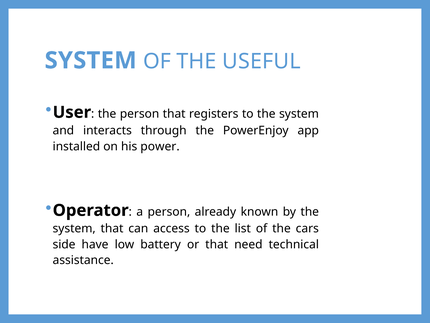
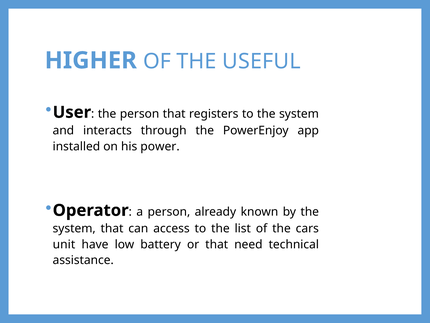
SYSTEM at (91, 60): SYSTEM -> HIGHER
side: side -> unit
